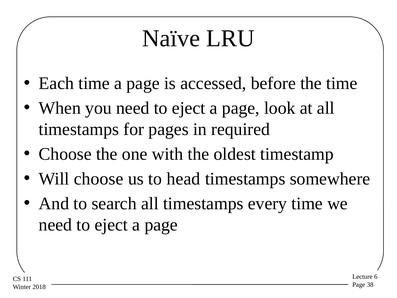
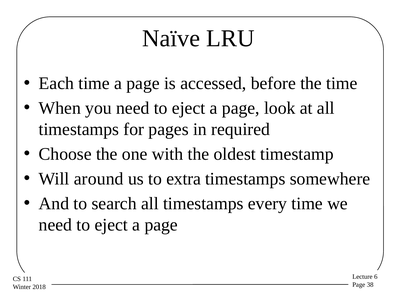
Will choose: choose -> around
head: head -> extra
